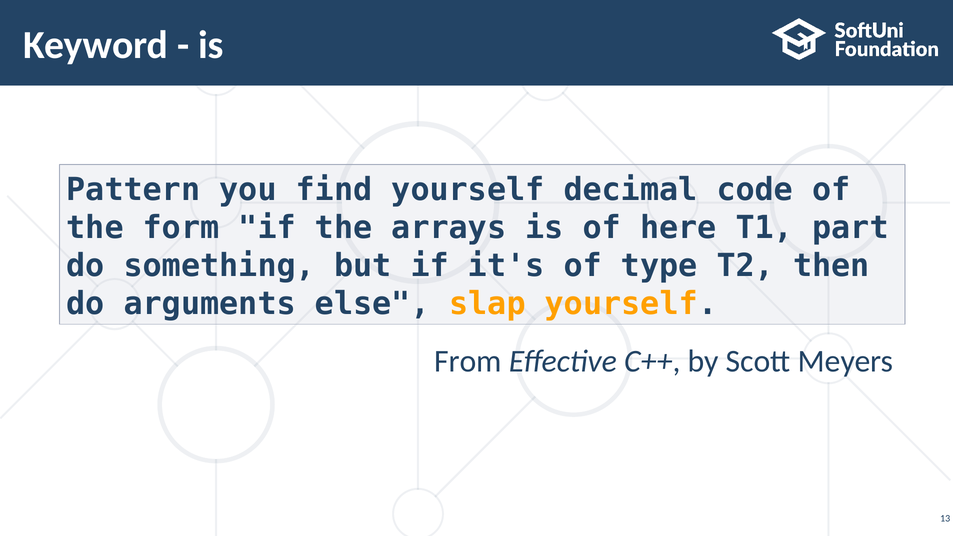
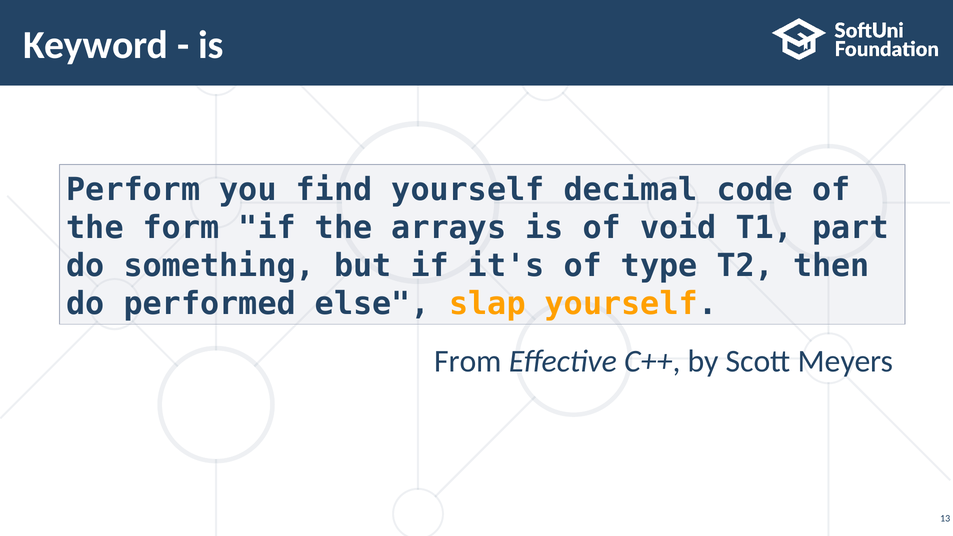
Pattern: Pattern -> Perform
here: here -> void
arguments: arguments -> performed
